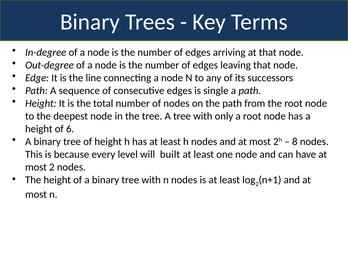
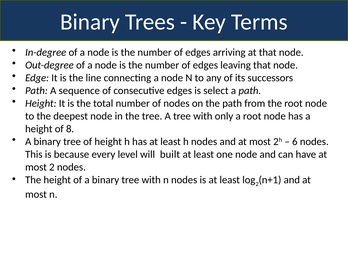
single: single -> select
6: 6 -> 8
8: 8 -> 6
